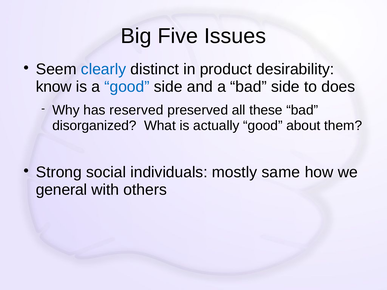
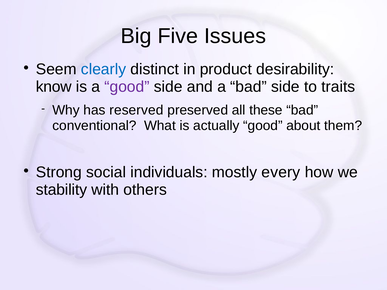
good at (127, 87) colour: blue -> purple
does: does -> traits
disorganized: disorganized -> conventional
same: same -> every
general: general -> stability
